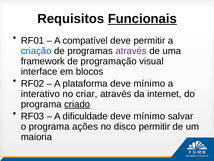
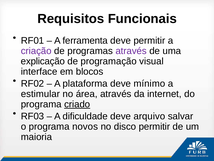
Funcionais underline: present -> none
compatível: compatível -> ferramenta
criação colour: blue -> purple
framework: framework -> explicação
interativo: interativo -> estimular
criar: criar -> área
mínimo at (149, 116): mínimo -> arquivo
ações: ações -> novos
